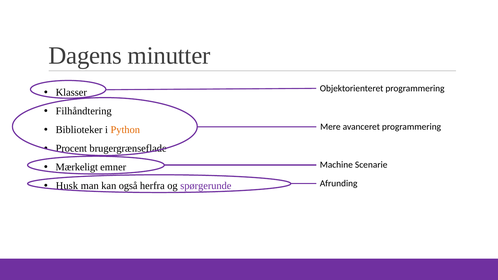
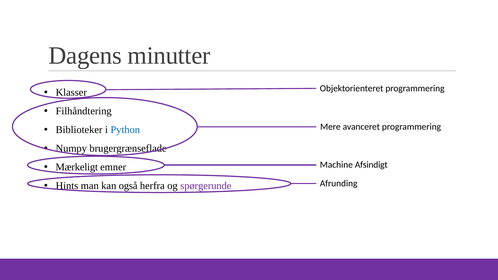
Python colour: orange -> blue
Procent: Procent -> Numpy
Scenarie: Scenarie -> Afsindigt
Husk: Husk -> Hints
